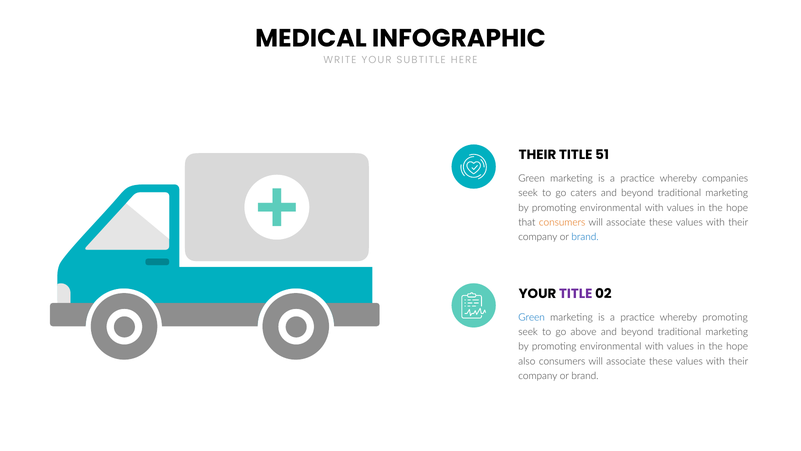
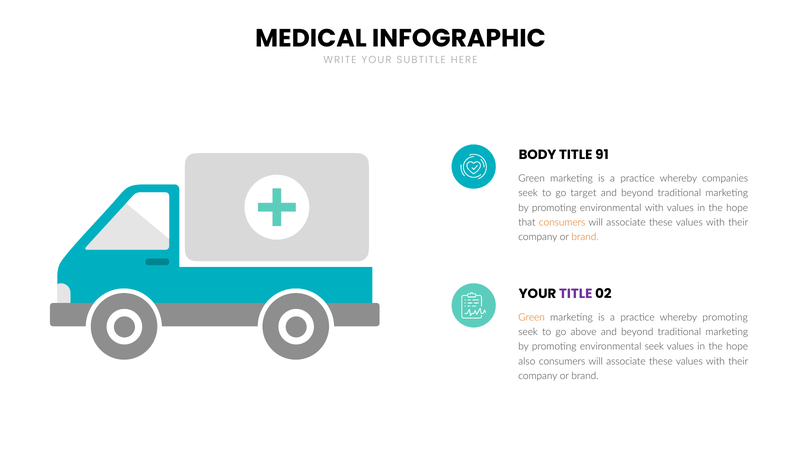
THEIR at (537, 155): THEIR -> BODY
51: 51 -> 91
caters: caters -> target
brand at (585, 237) colour: blue -> orange
Green at (532, 317) colour: blue -> orange
with at (654, 346): with -> seek
